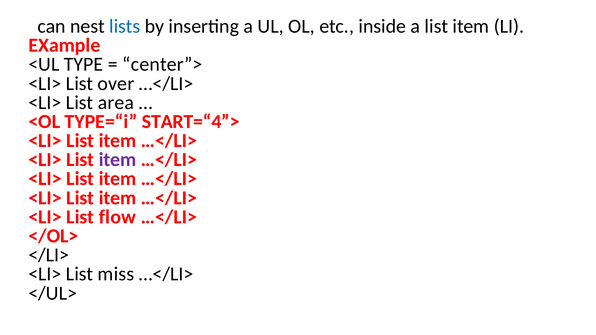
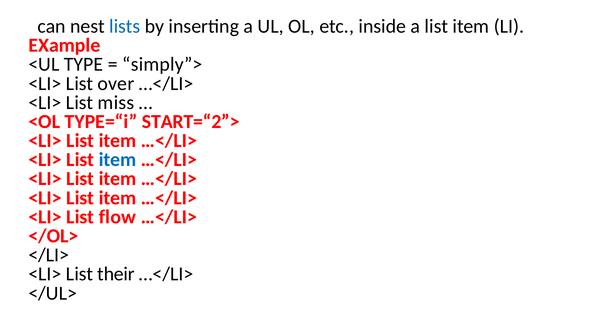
center”>: center”> -> simply”>
area: area -> miss
START=“4”>: START=“4”> -> START=“2”>
item at (118, 160) colour: purple -> blue
miss: miss -> their
